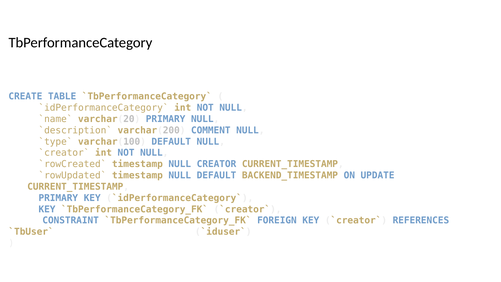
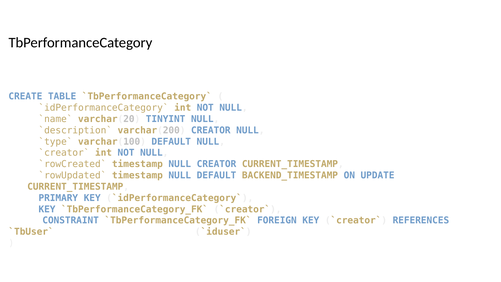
varchar(20 PRIMARY: PRIMARY -> TINYINT
varchar(200 COMMENT: COMMENT -> CREATOR
